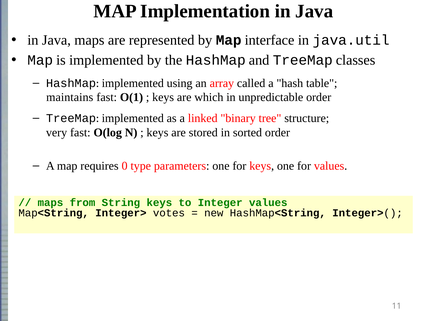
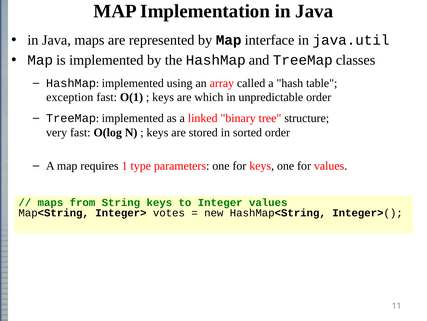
maintains: maintains -> exception
0: 0 -> 1
